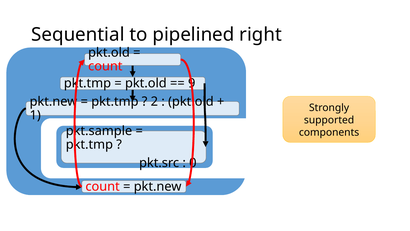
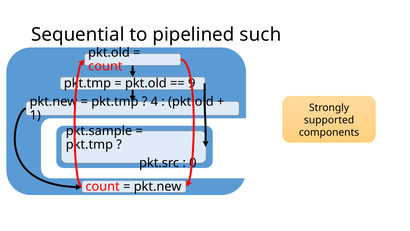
right: right -> such
2: 2 -> 4
